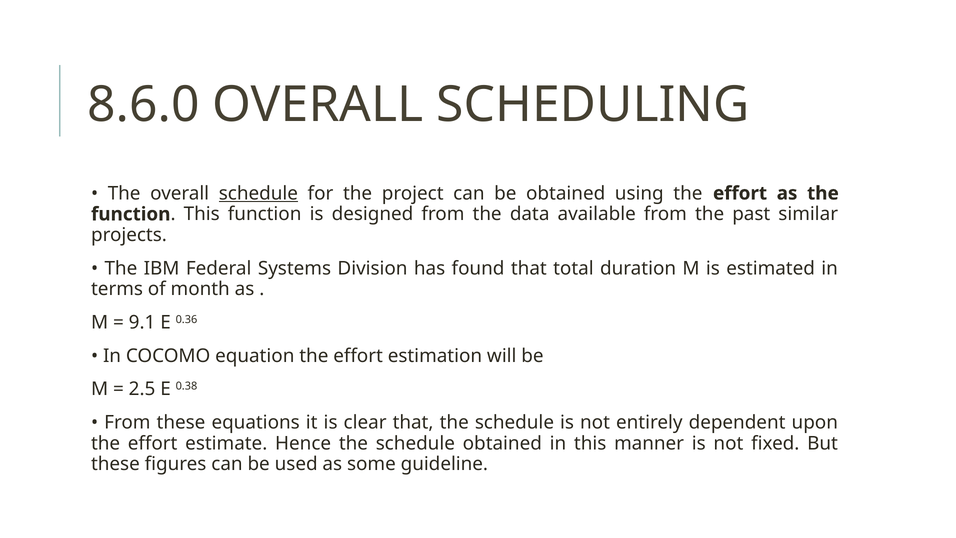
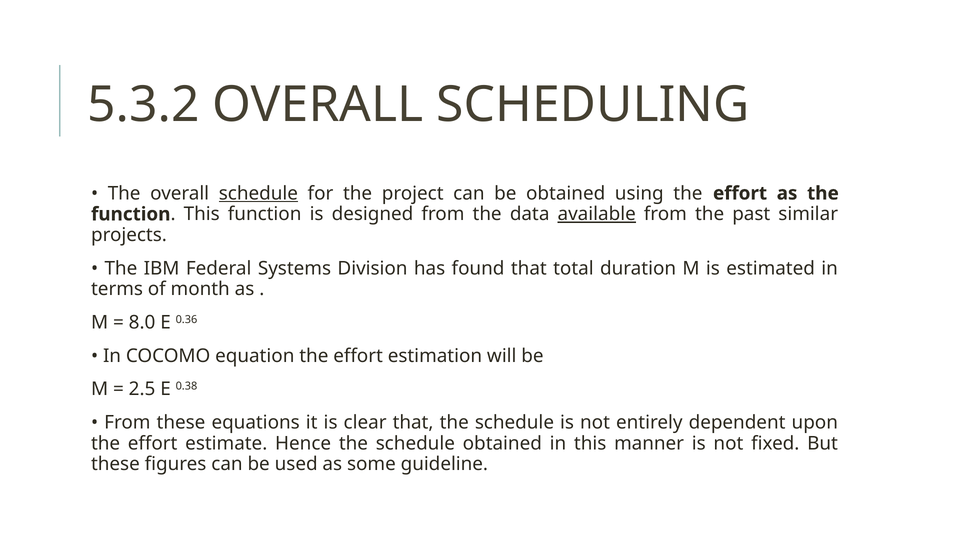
8.6.0: 8.6.0 -> 5.3.2
available underline: none -> present
9.1: 9.1 -> 8.0
